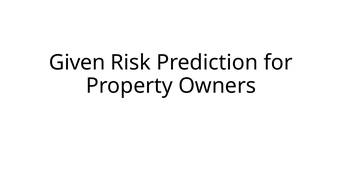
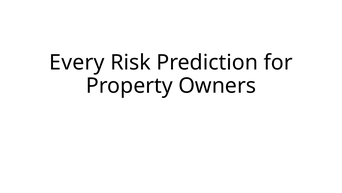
Given: Given -> Every
